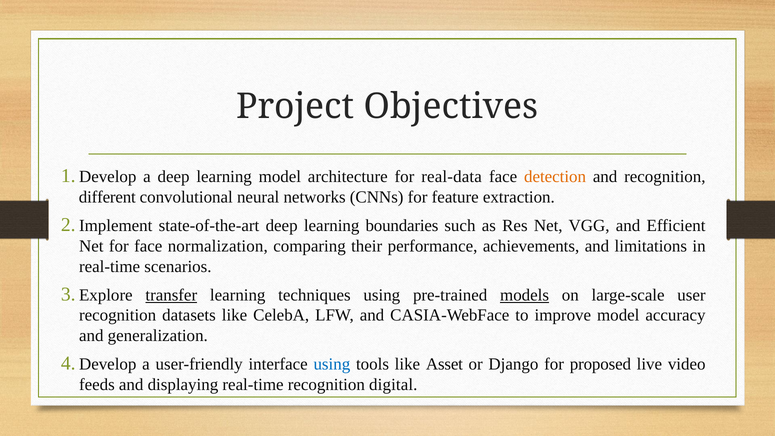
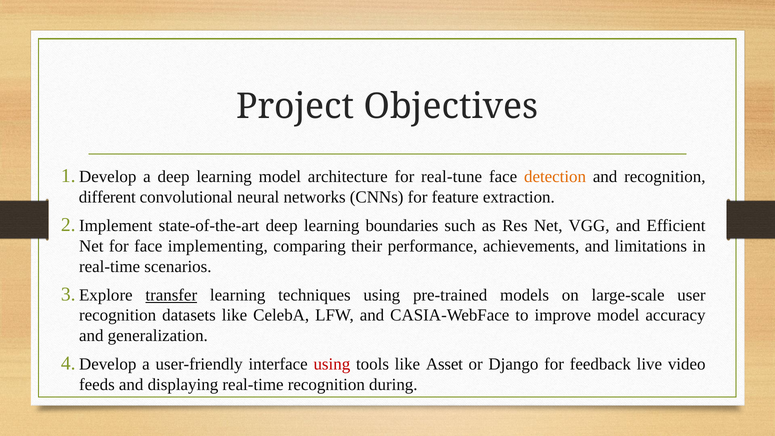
real-data: real-data -> real-tune
normalization: normalization -> implementing
models underline: present -> none
using at (332, 364) colour: blue -> red
proposed: proposed -> feedback
digital: digital -> during
